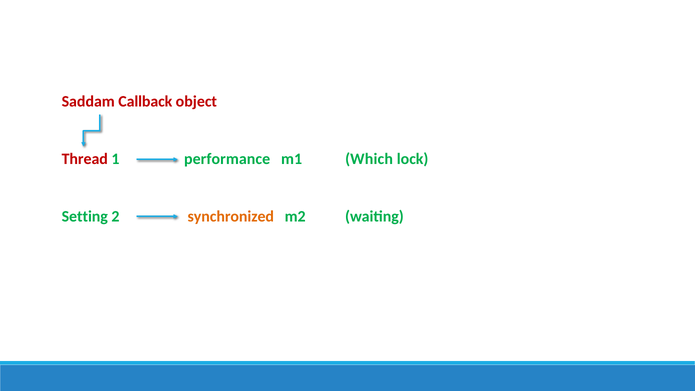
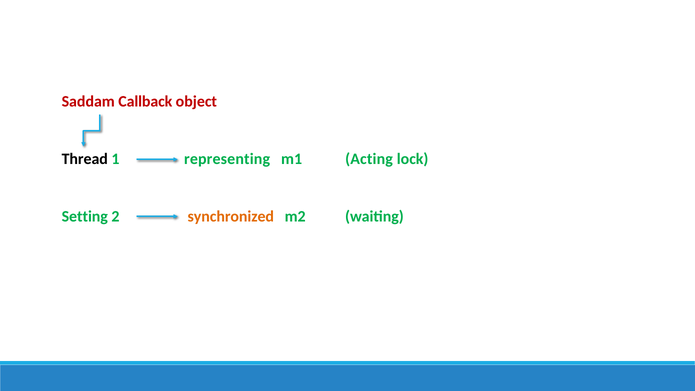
Thread colour: red -> black
performance: performance -> representing
Which: Which -> Acting
